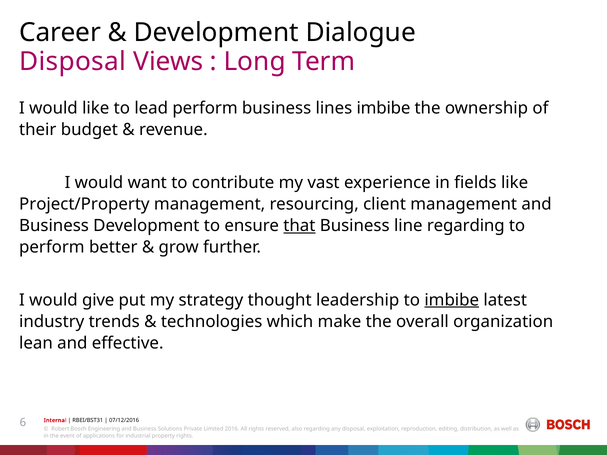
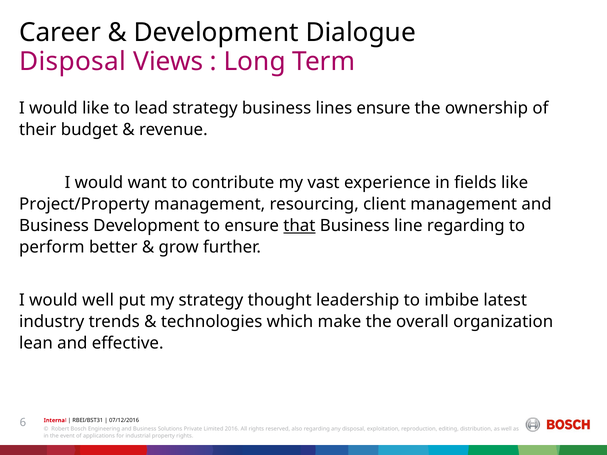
lead perform: perform -> strategy
lines imbibe: imbibe -> ensure
would give: give -> well
imbibe at (452, 300) underline: present -> none
